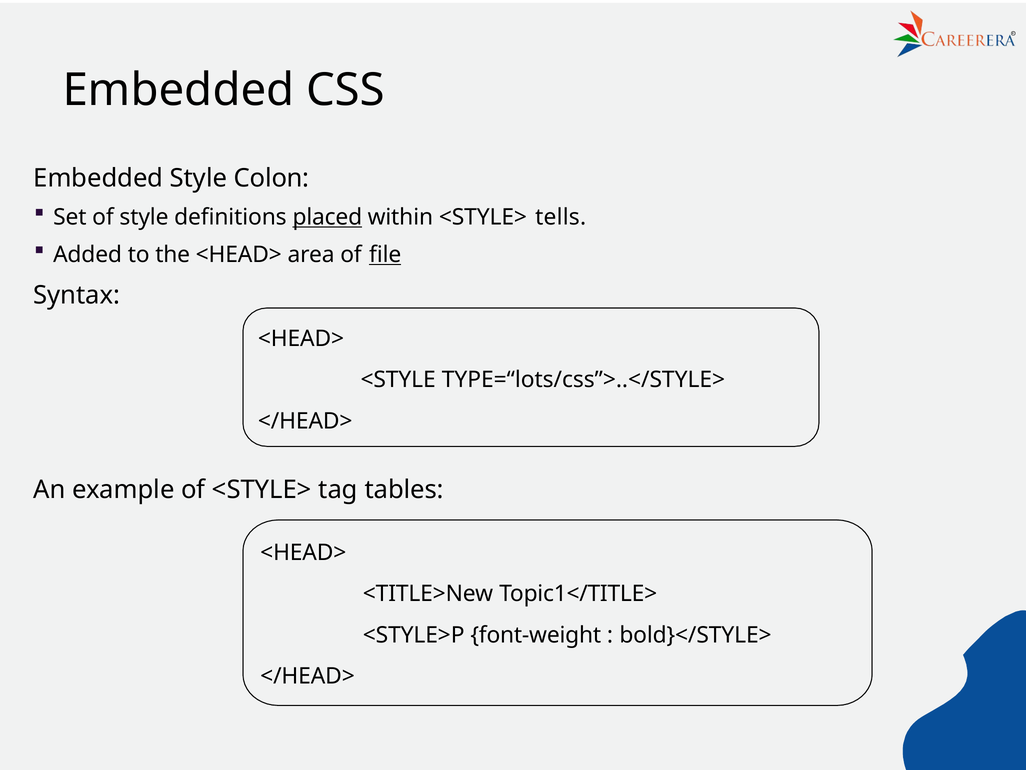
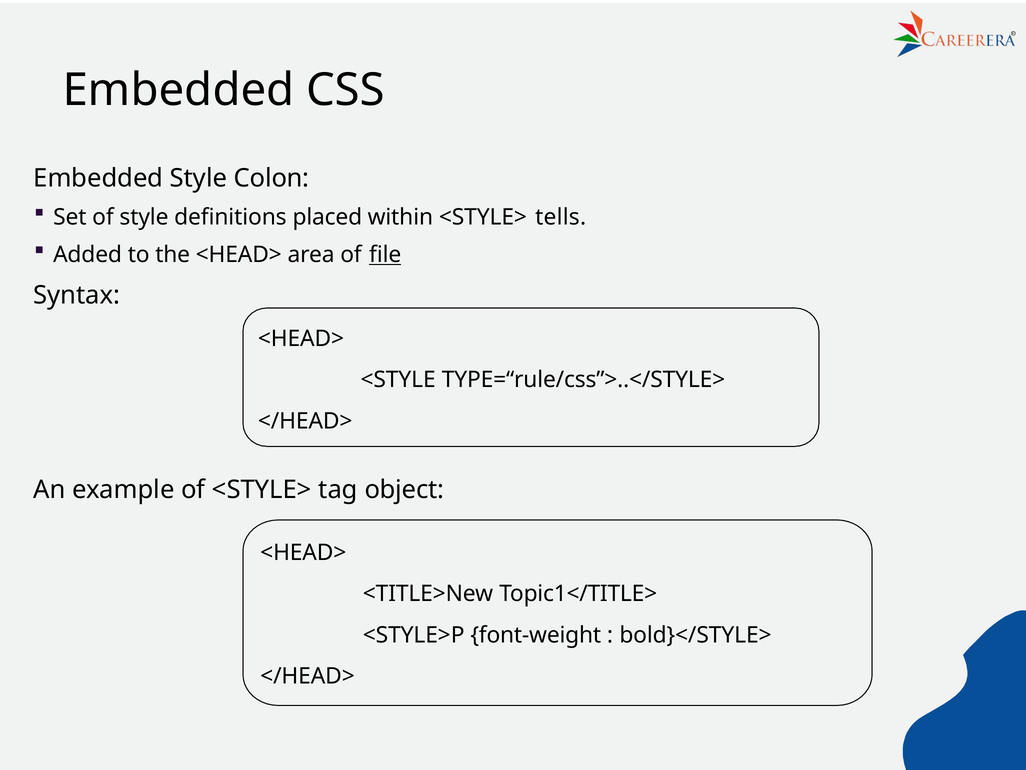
placed underline: present -> none
TYPE=“lots/css”>..</STYLE>: TYPE=“lots/css”>..</STYLE> -> TYPE=“rule/css”>..</STYLE>
tables: tables -> object
